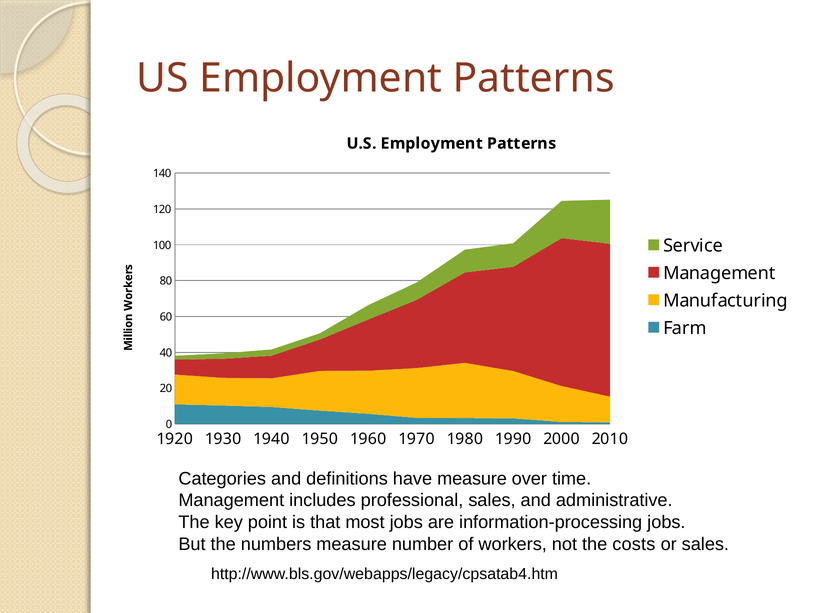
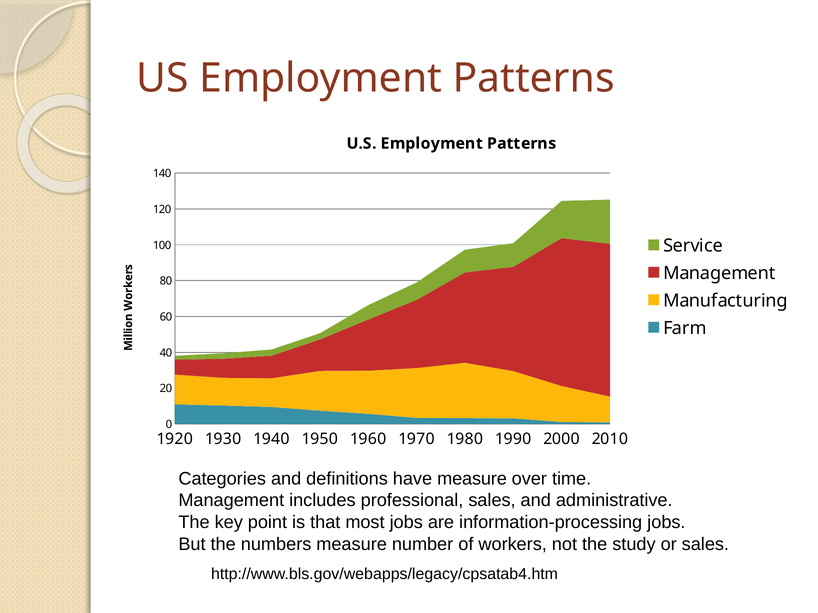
costs: costs -> study
